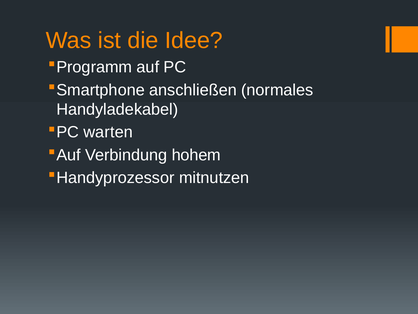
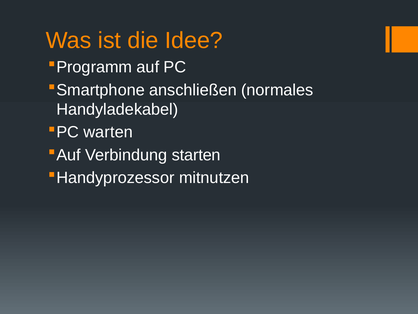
hohem: hohem -> starten
